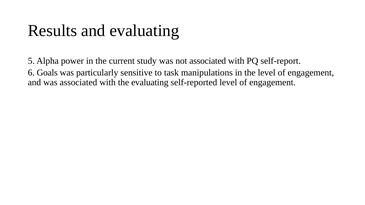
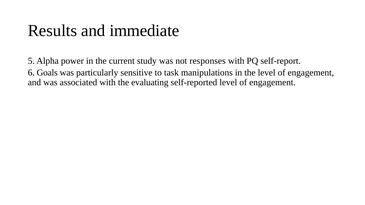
and evaluating: evaluating -> immediate
not associated: associated -> responses
